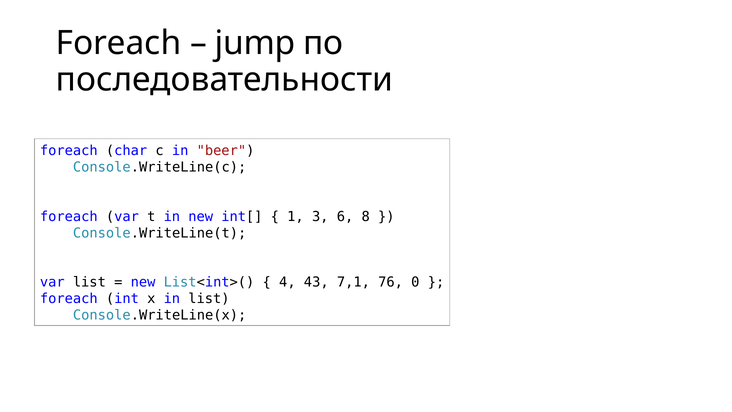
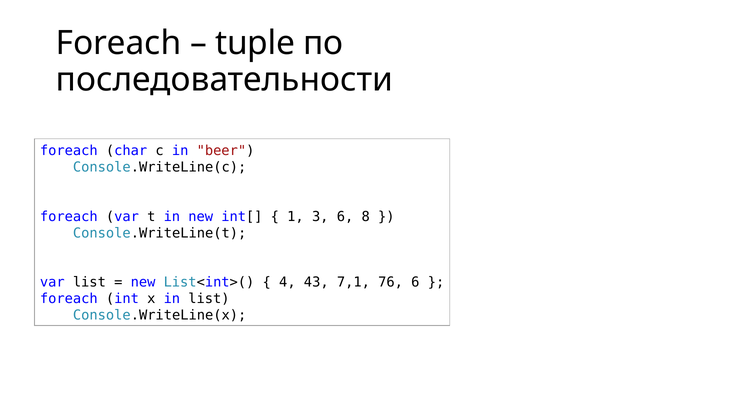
jump: jump -> tuple
76 0: 0 -> 6
